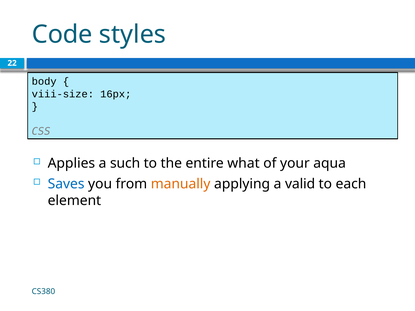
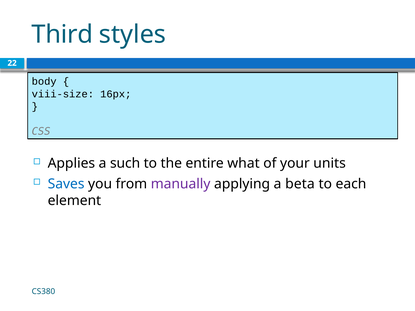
Code: Code -> Third
aqua: aqua -> units
manually colour: orange -> purple
valid: valid -> beta
